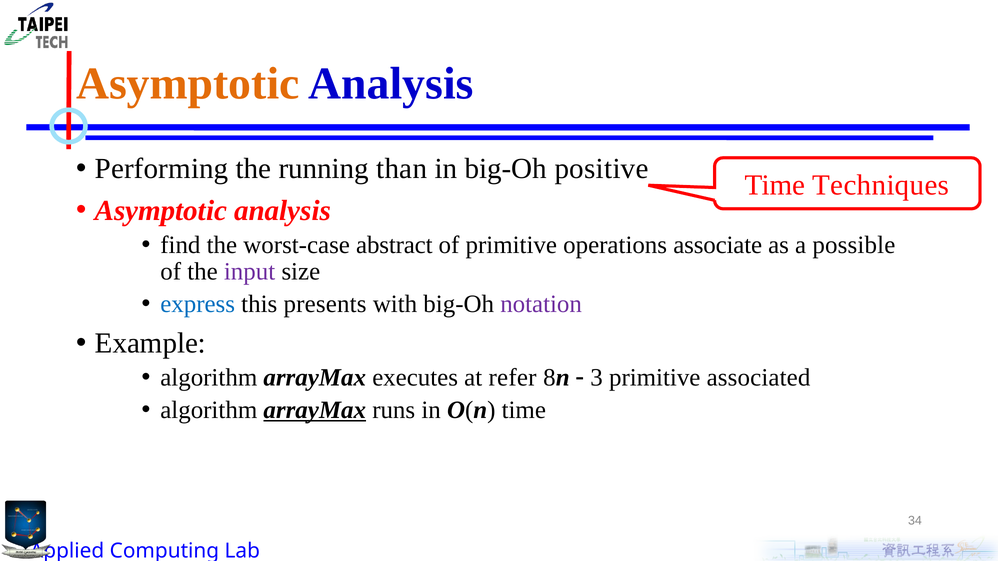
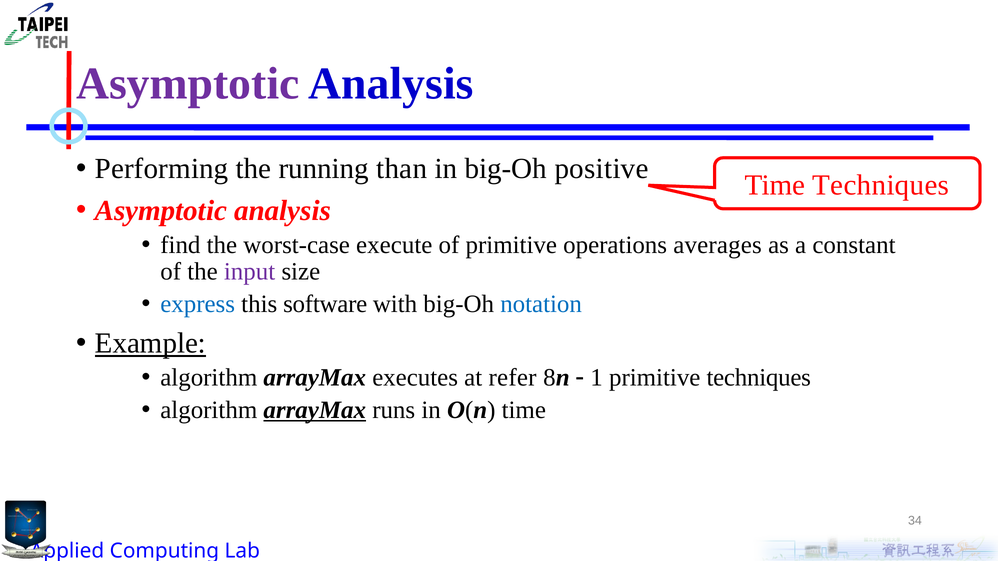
Asymptotic at (188, 84) colour: orange -> purple
abstract: abstract -> execute
associate: associate -> averages
possible: possible -> constant
presents: presents -> software
notation colour: purple -> blue
Example underline: none -> present
3: 3 -> 1
primitive associated: associated -> techniques
